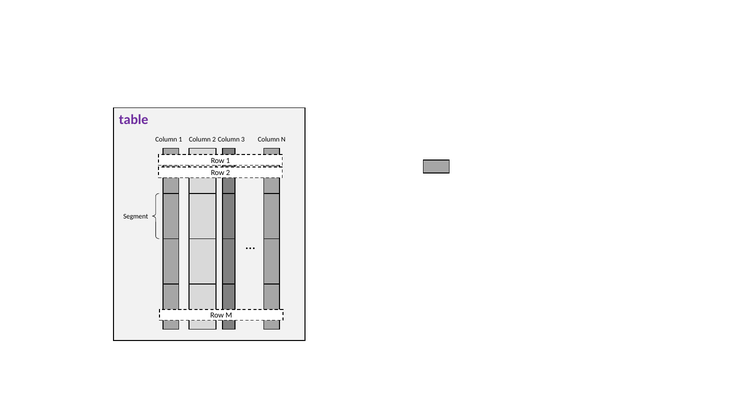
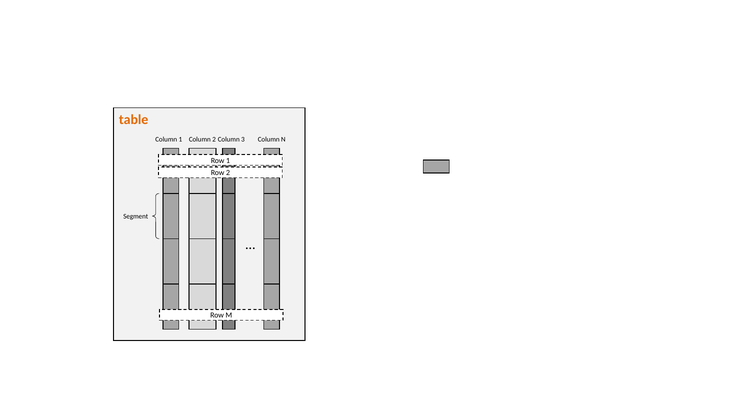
table colour: purple -> orange
